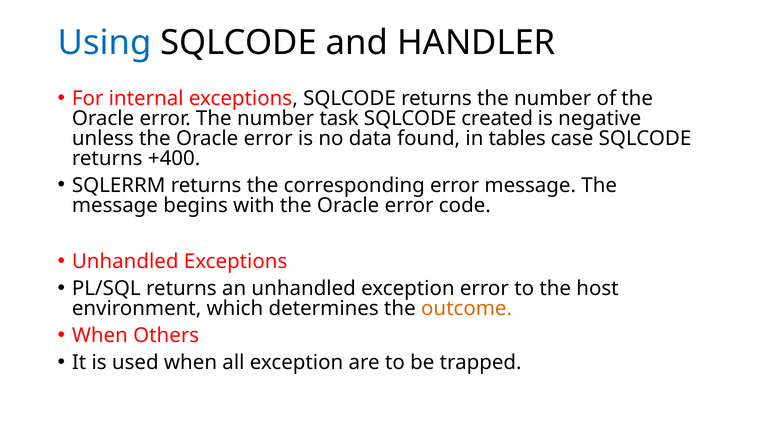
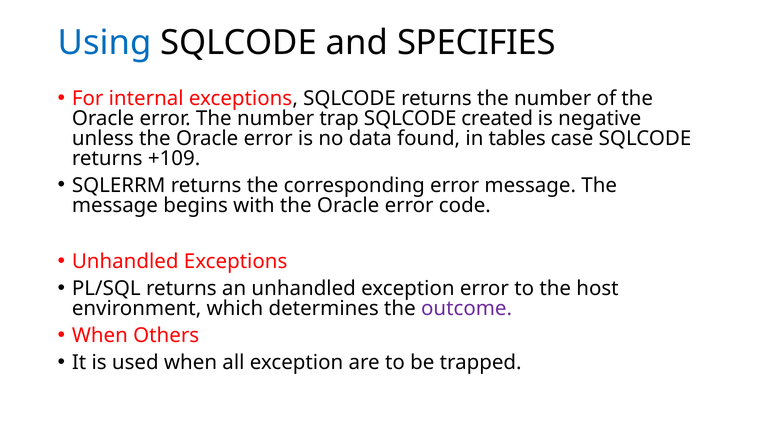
HANDLER: HANDLER -> SPECIFIES
task: task -> trap
+400: +400 -> +109
outcome colour: orange -> purple
